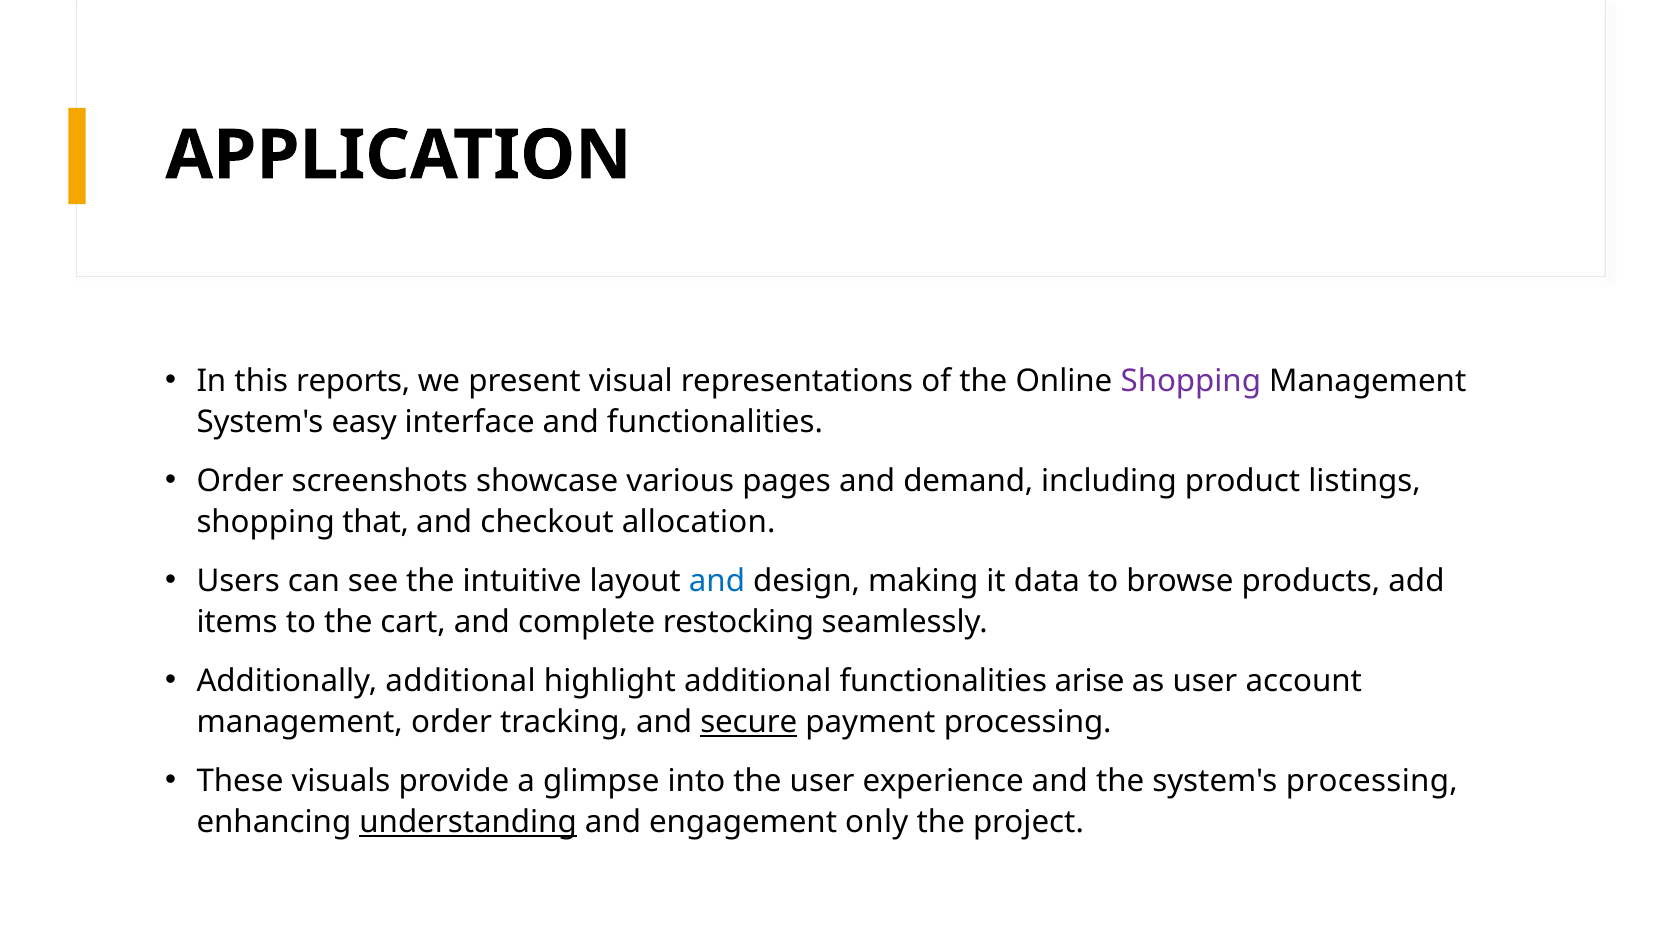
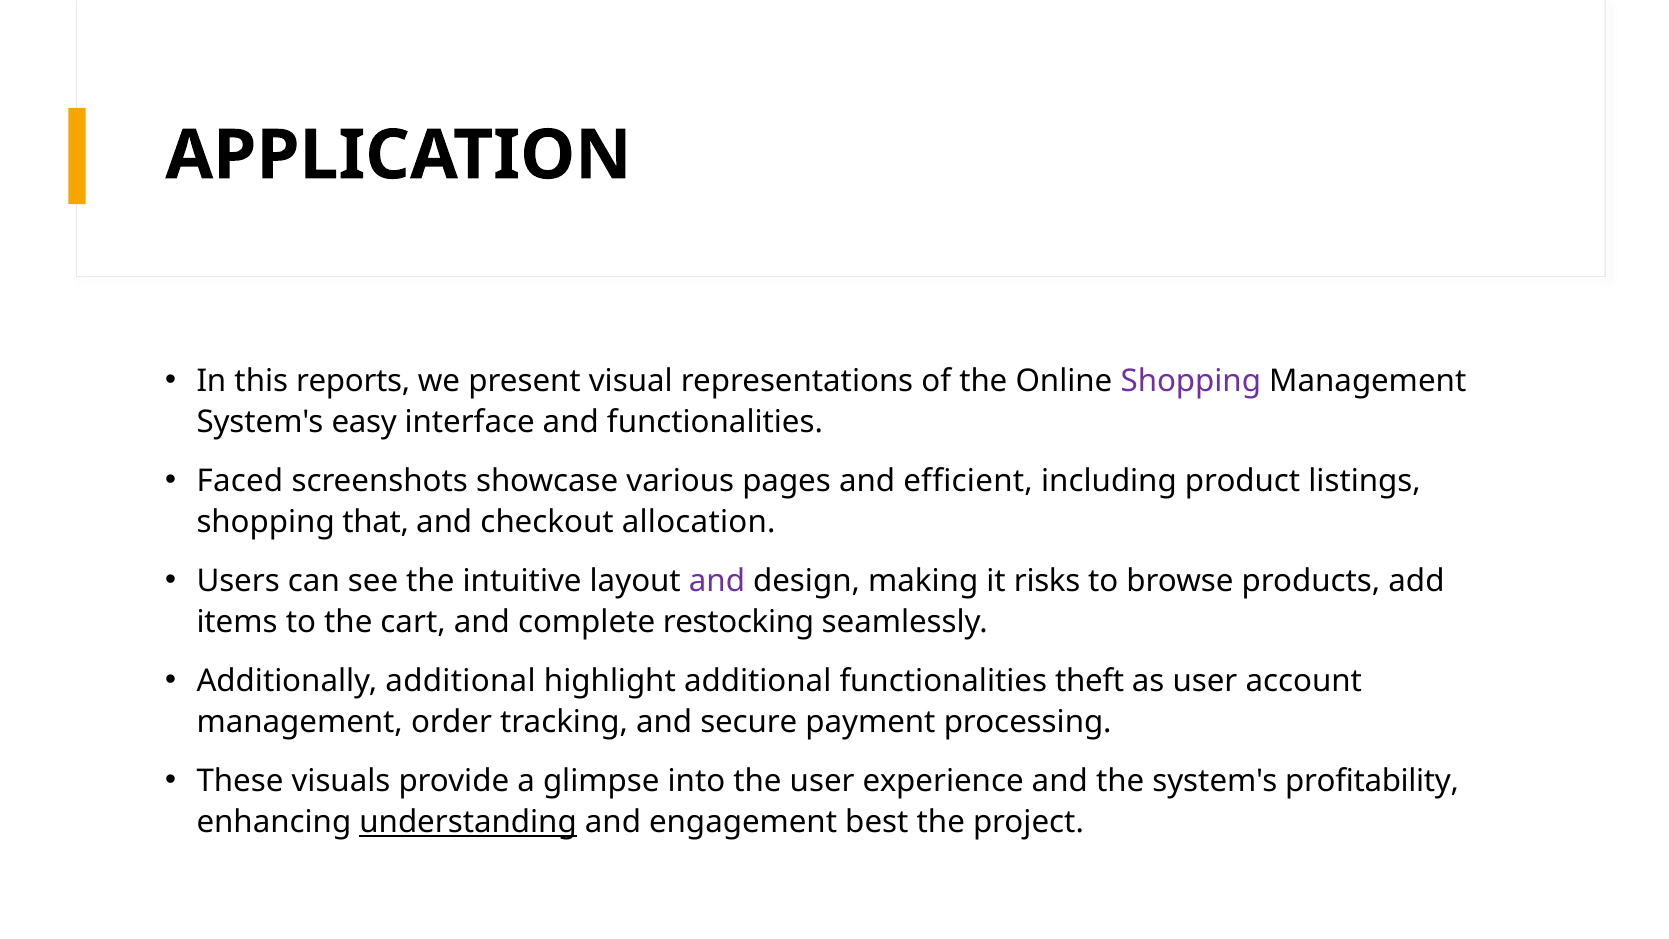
Order at (240, 481): Order -> Faced
demand: demand -> efficient
and at (717, 581) colour: blue -> purple
data: data -> risks
arise: arise -> theft
secure underline: present -> none
system's processing: processing -> profitability
only: only -> best
